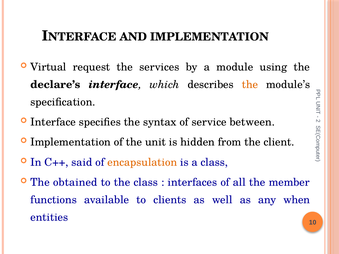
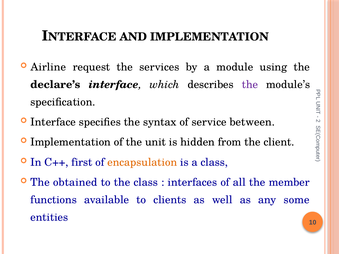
Virtual: Virtual -> Airline
the at (250, 85) colour: orange -> purple
said: said -> first
when: when -> some
